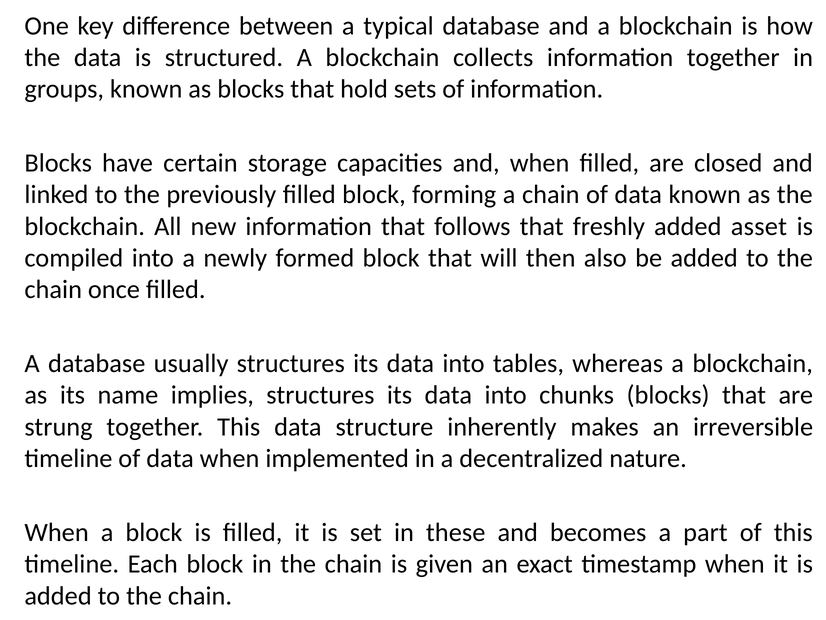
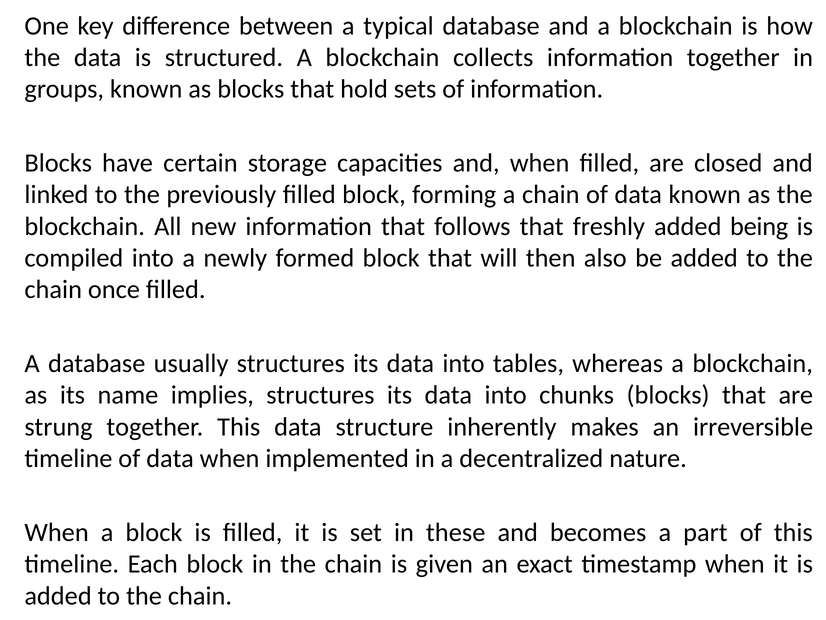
asset: asset -> being
